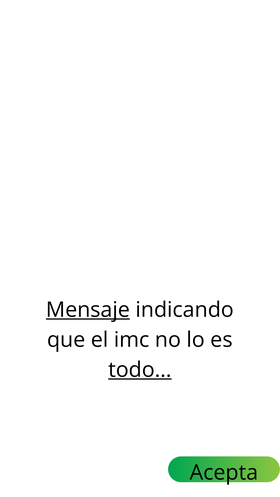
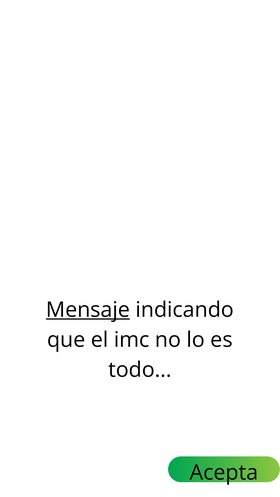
todo underline: present -> none
